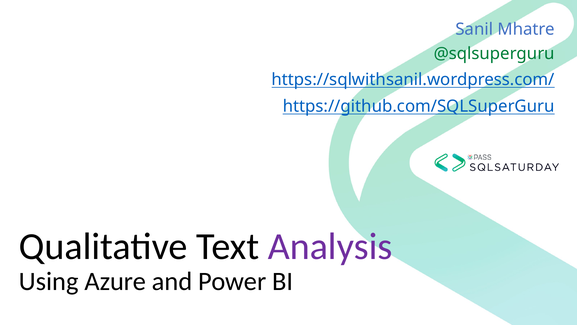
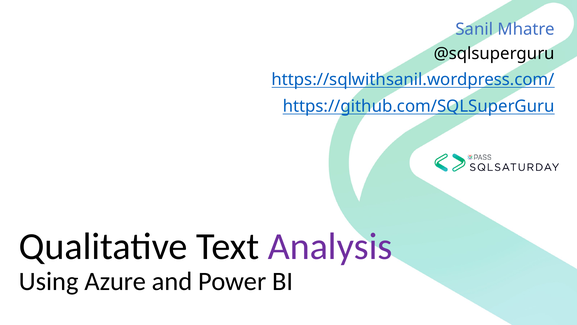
@sqlsuperguru colour: green -> black
